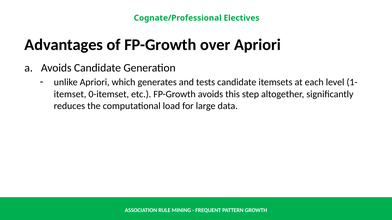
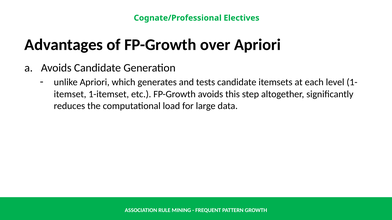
0-itemset: 0-itemset -> 1-itemset
